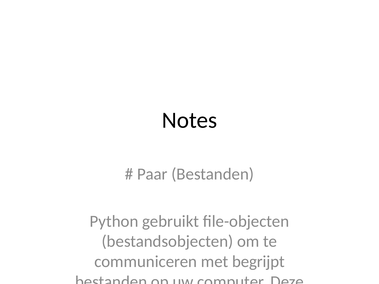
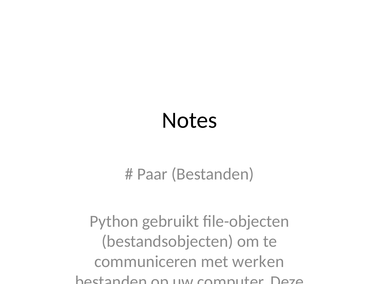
begrijpt: begrijpt -> werken
